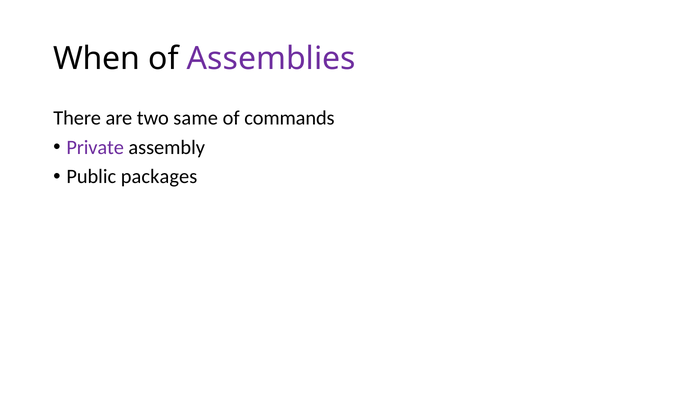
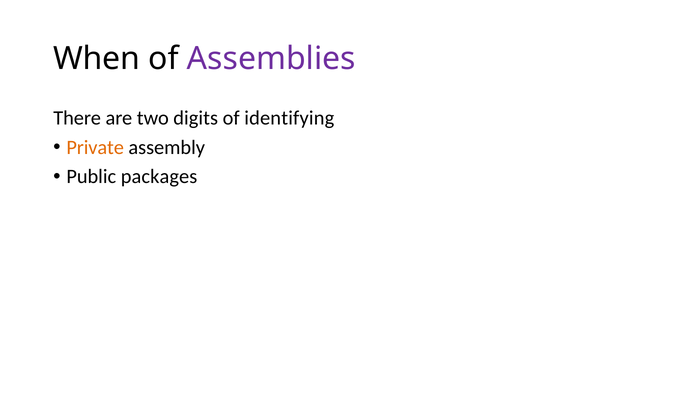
same: same -> digits
commands: commands -> identifying
Private colour: purple -> orange
